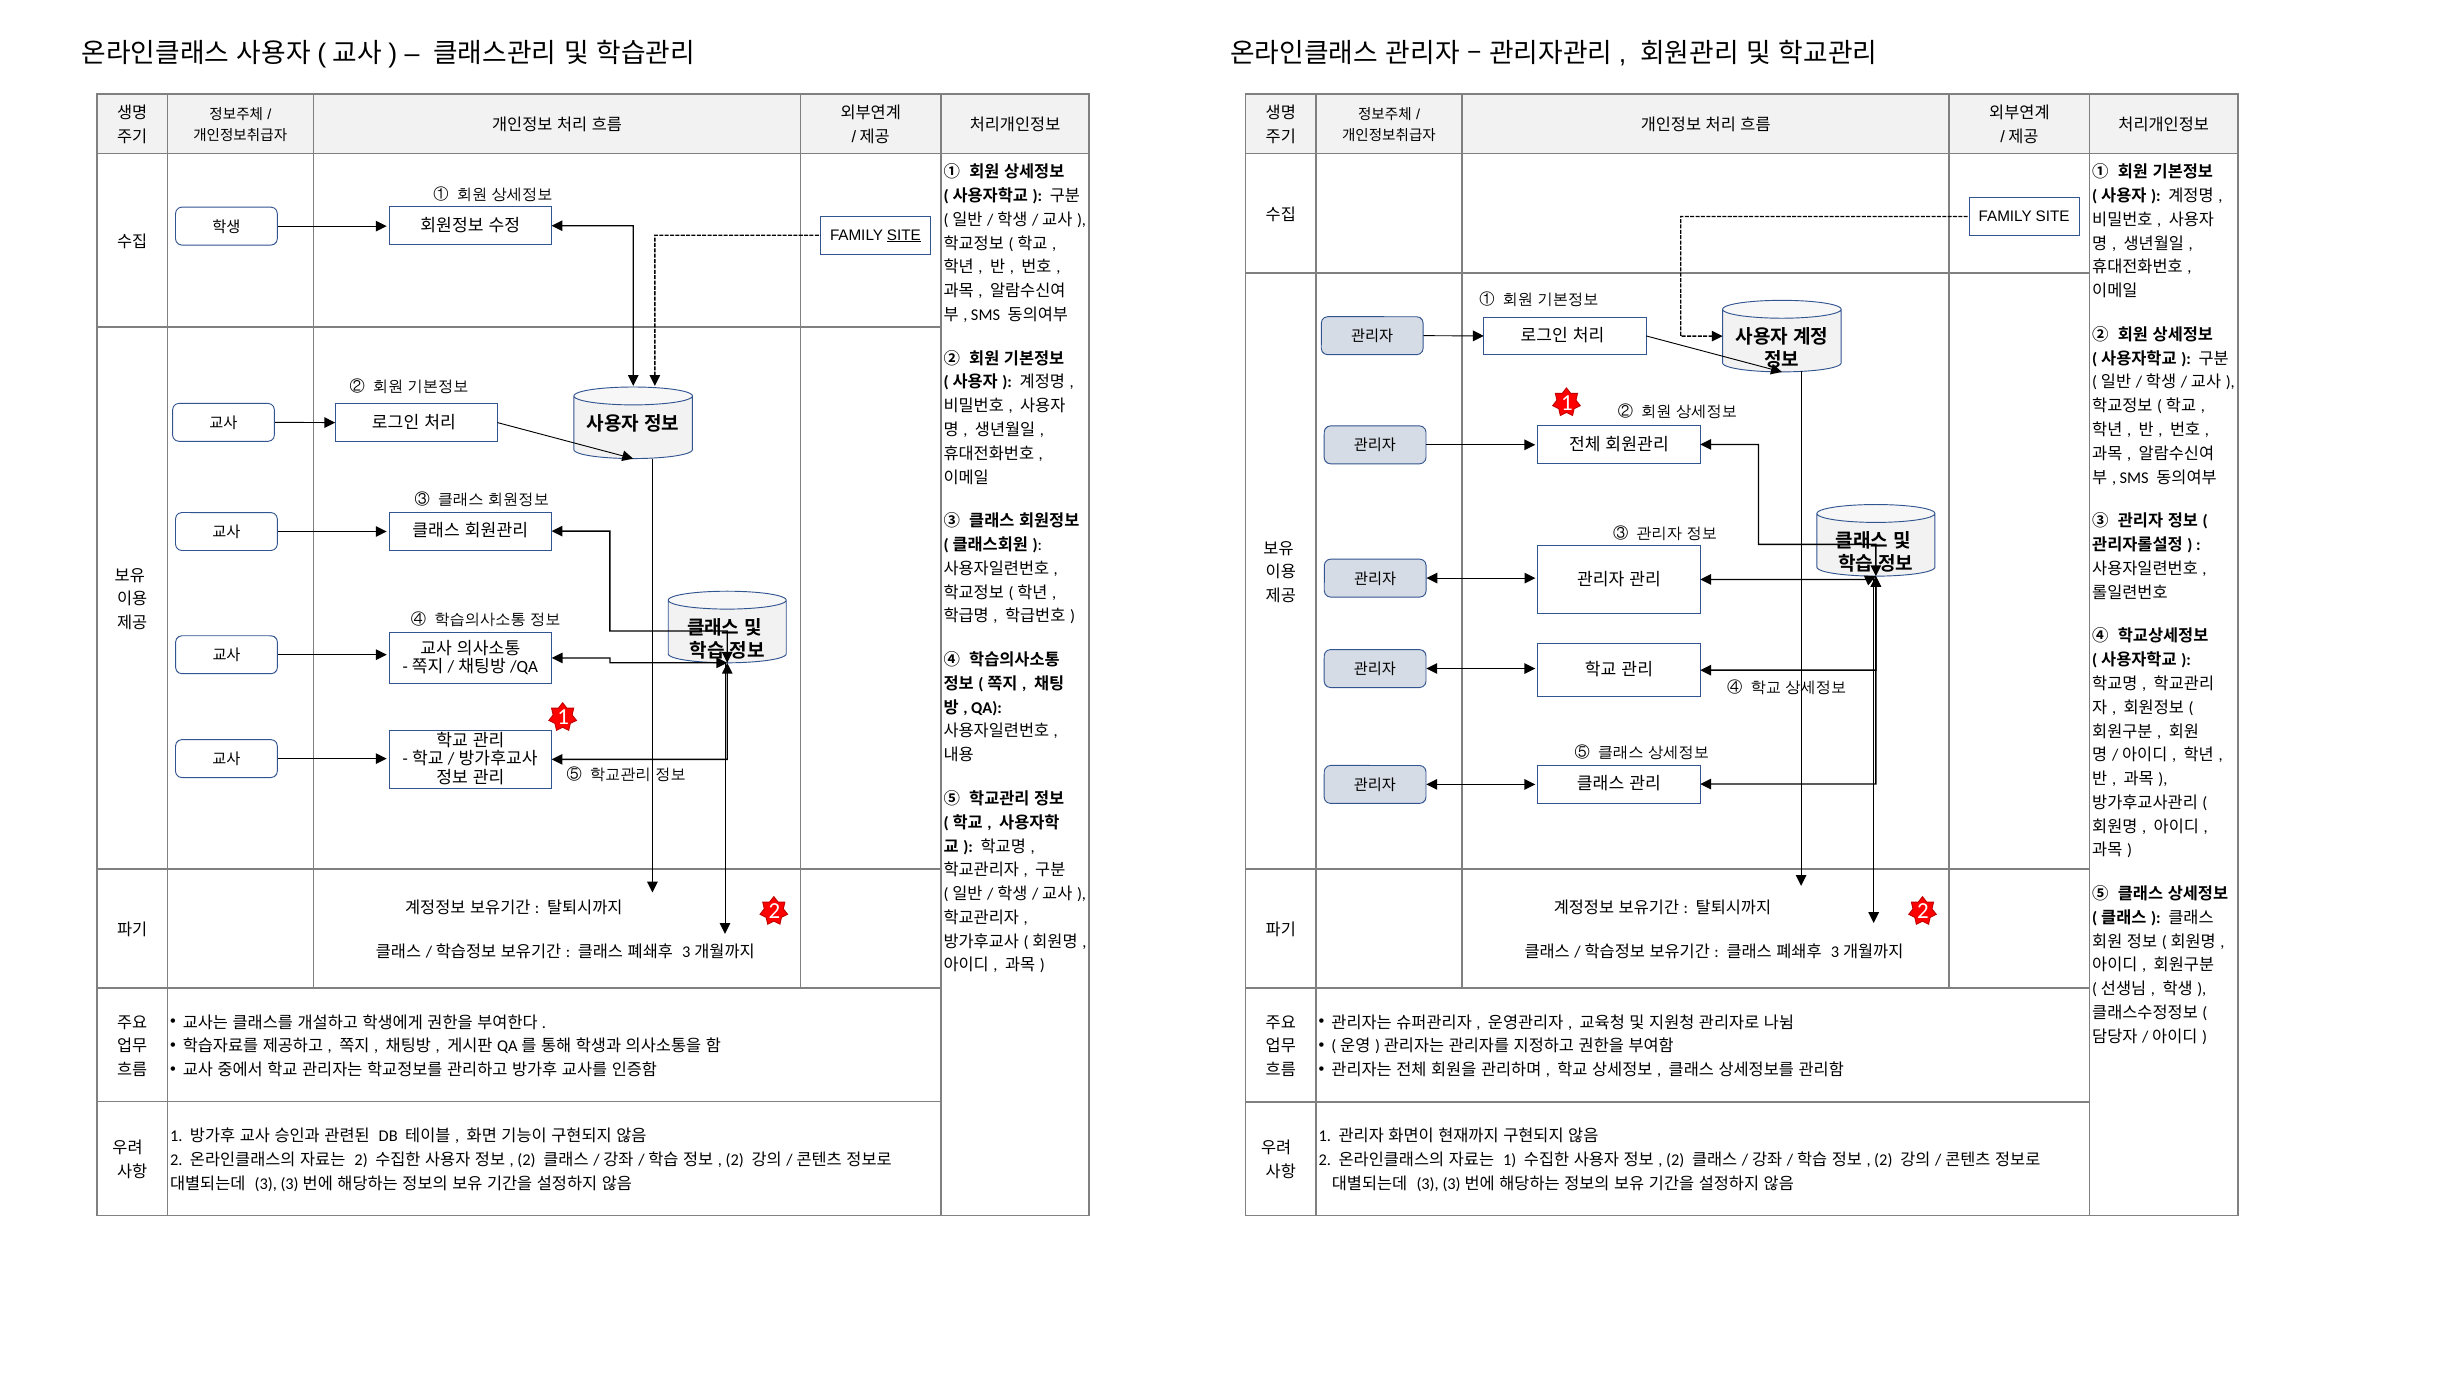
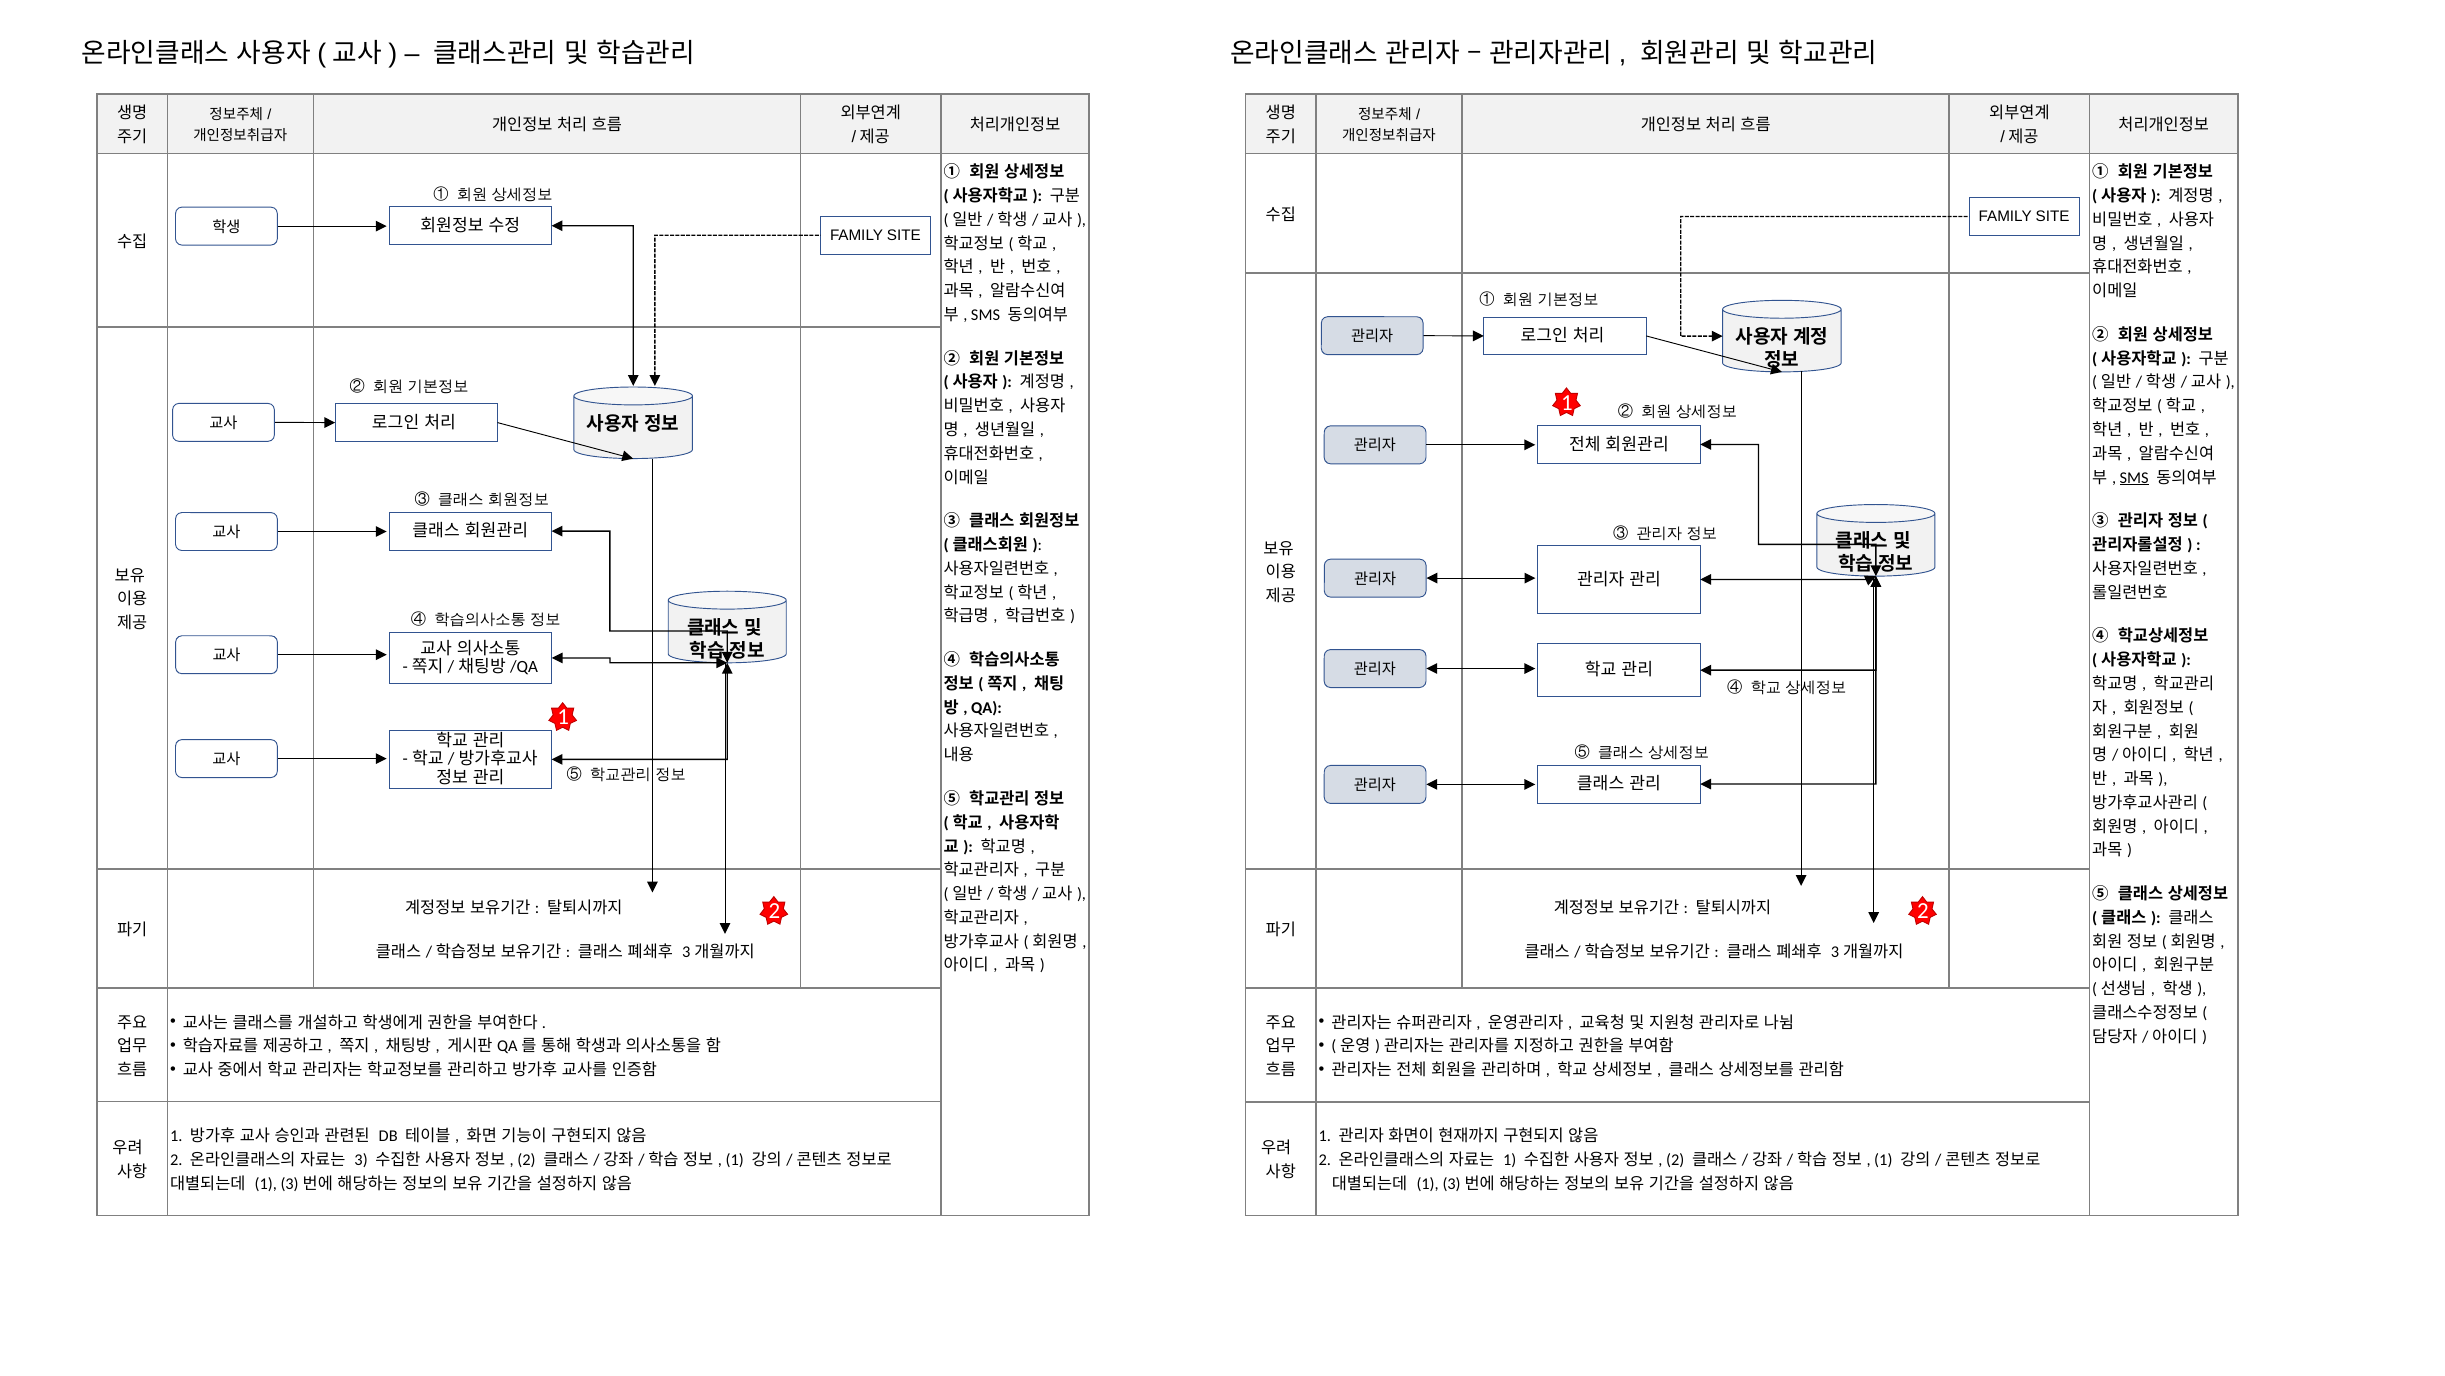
SITE at (904, 235) underline: present -> none
SMS at (2134, 477) underline: none -> present
2 at (361, 1160): 2 -> 3
2 at (735, 1160): 2 -> 1
2 at (1883, 1160): 2 -> 1
3 at (266, 1183): 3 -> 1
3 at (1428, 1183): 3 -> 1
